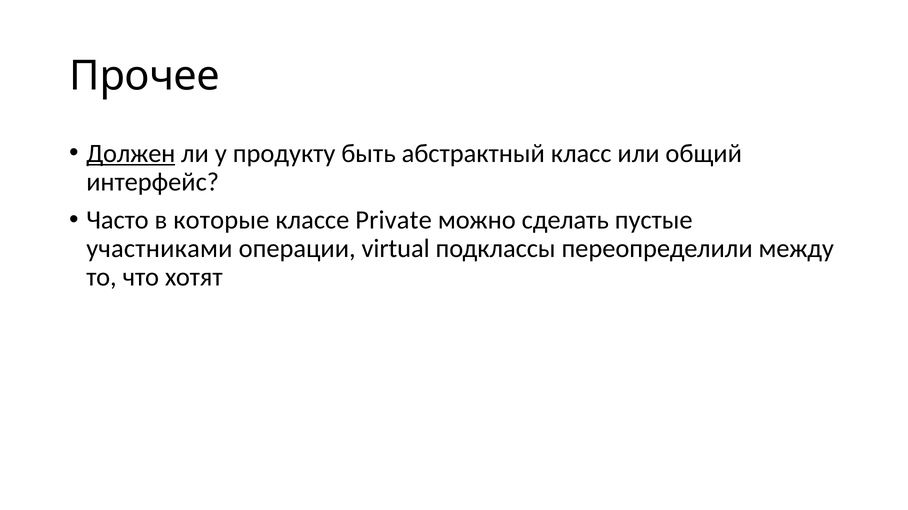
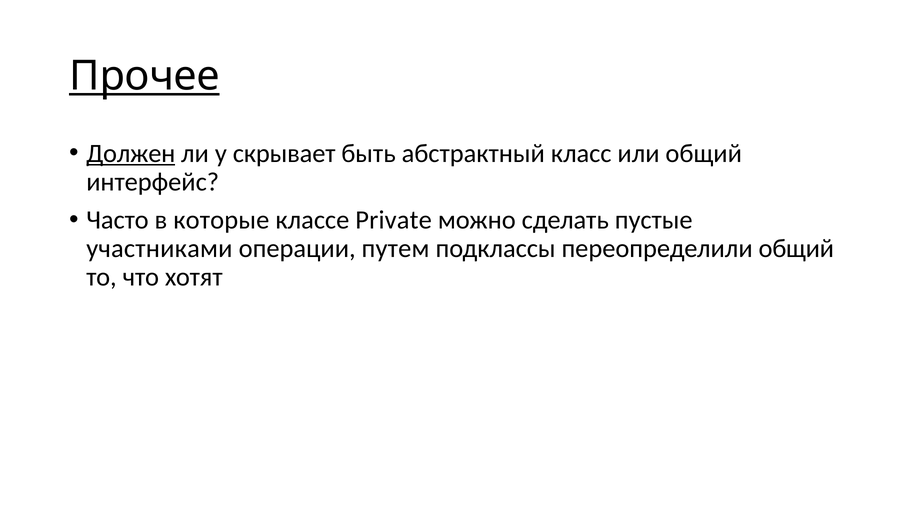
Прочее underline: none -> present
продукту: продукту -> скрывает
virtual: virtual -> путем
переопределили между: между -> общий
